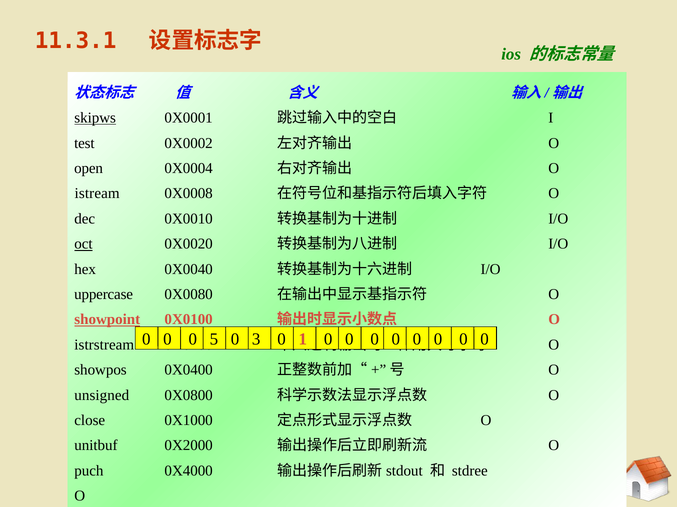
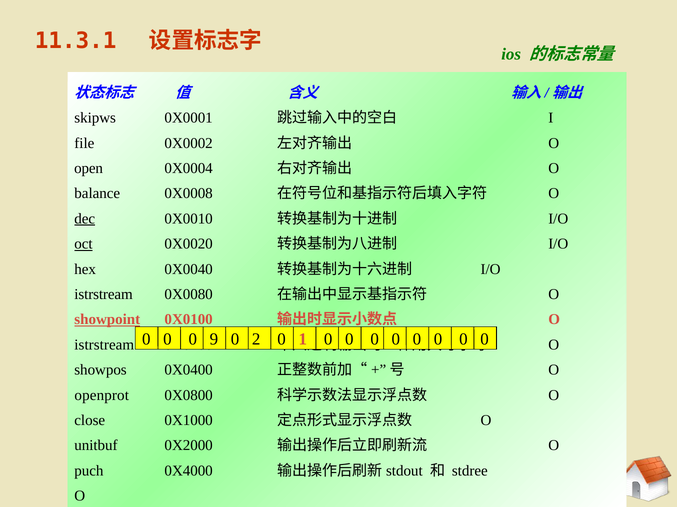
skipws underline: present -> none
test: test -> file
istream: istream -> balance
dec underline: none -> present
uppercase at (104, 295): uppercase -> istrstream
5: 5 -> 9
3: 3 -> 2
unsigned: unsigned -> openprot
